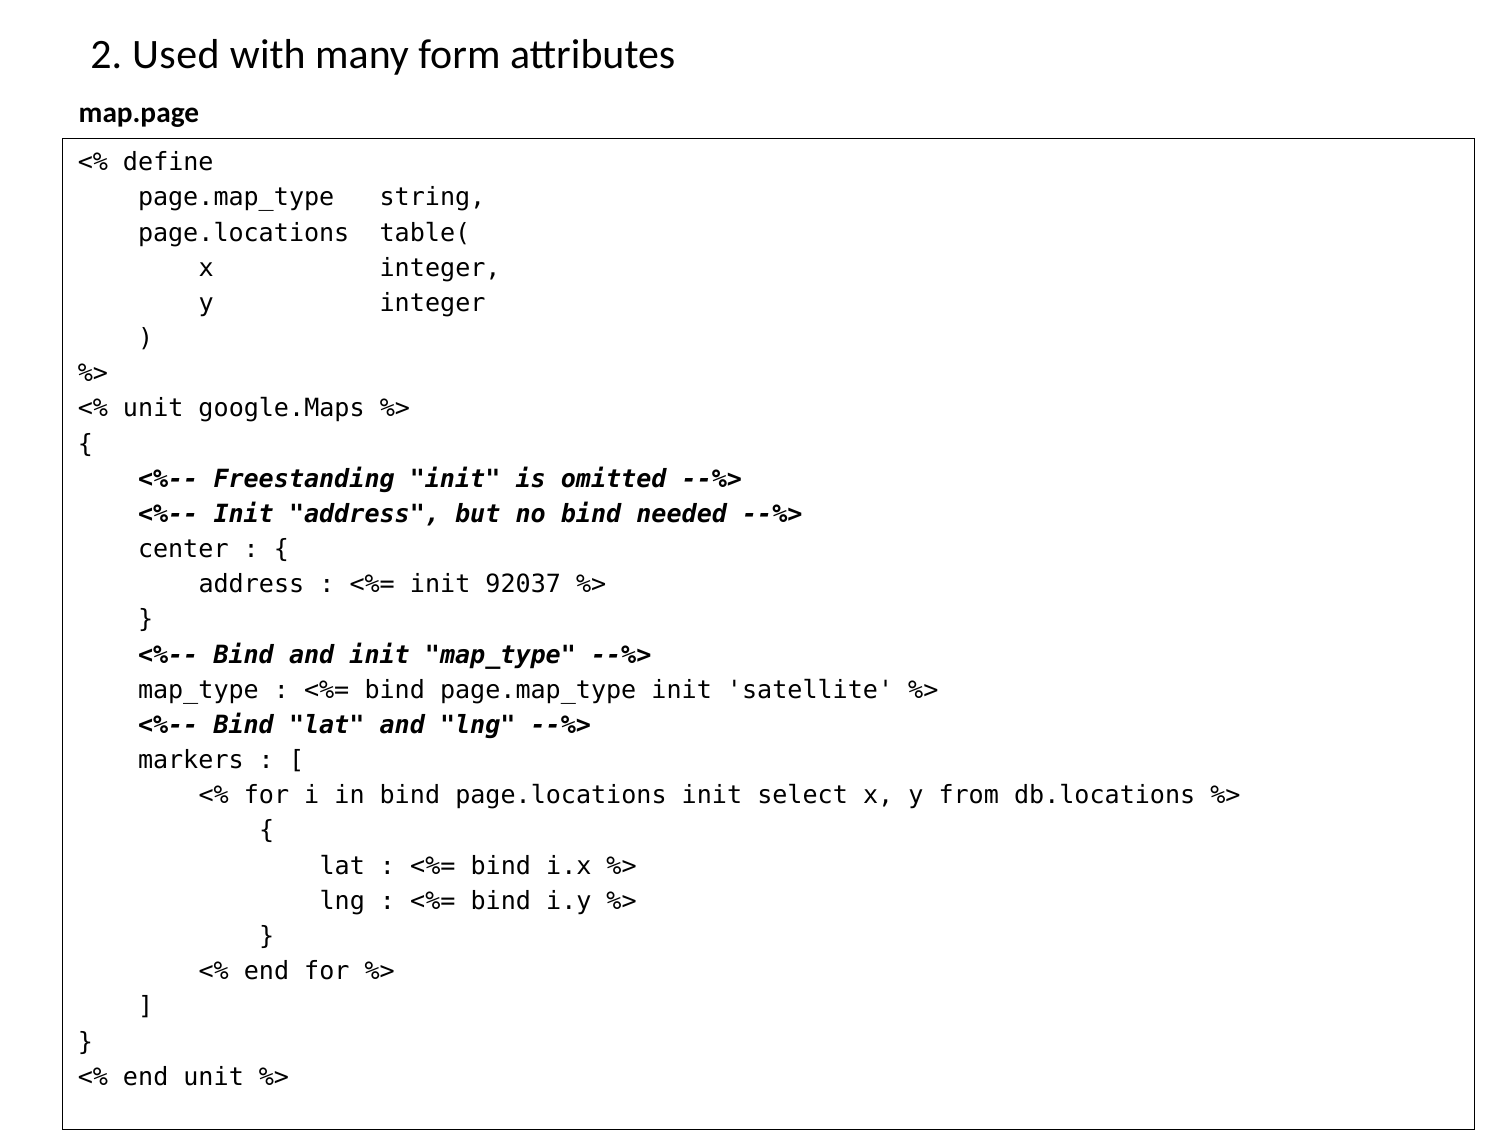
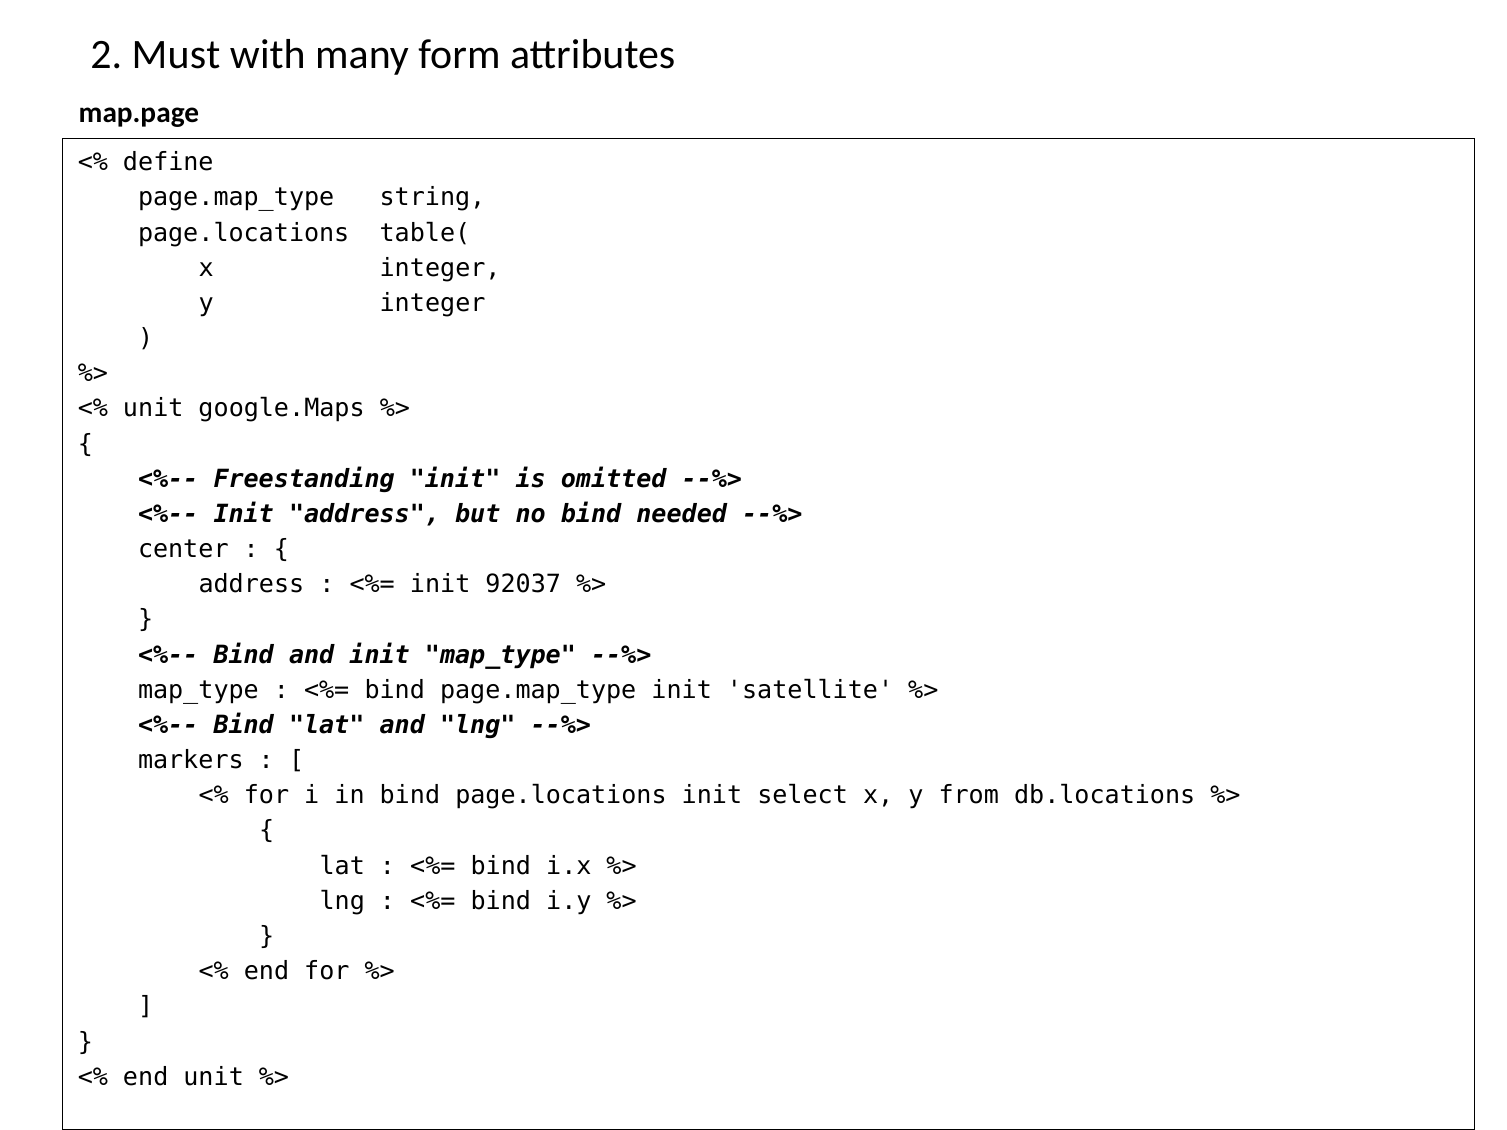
Used: Used -> Must
